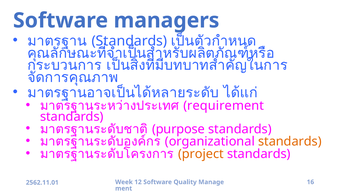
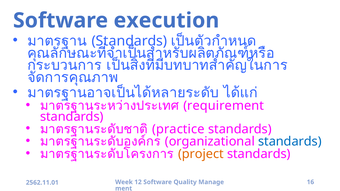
managers: managers -> execution
purpose: purpose -> practice
standards at (290, 142) colour: orange -> blue
